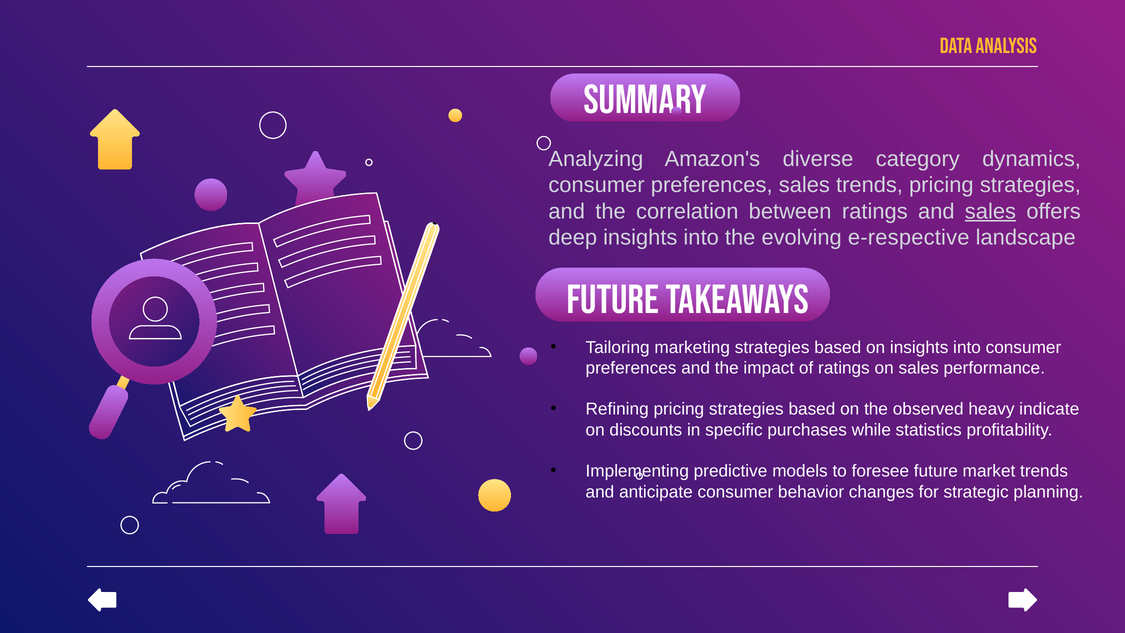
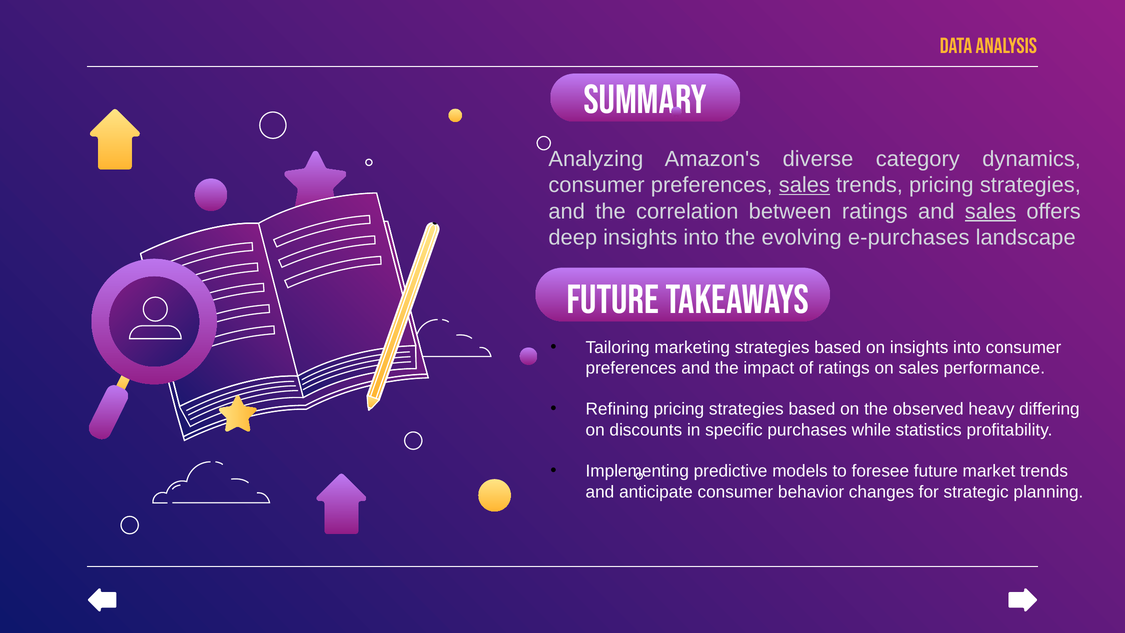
sales at (804, 185) underline: none -> present
e-respective: e-respective -> e-purchases
indicate: indicate -> differing
